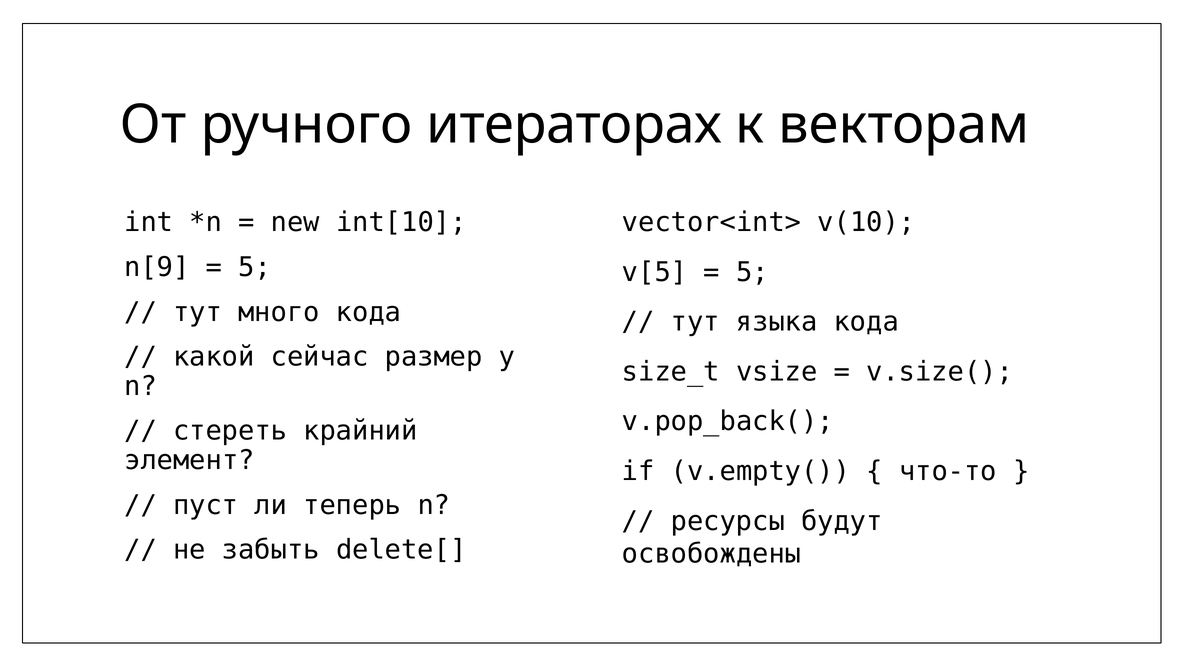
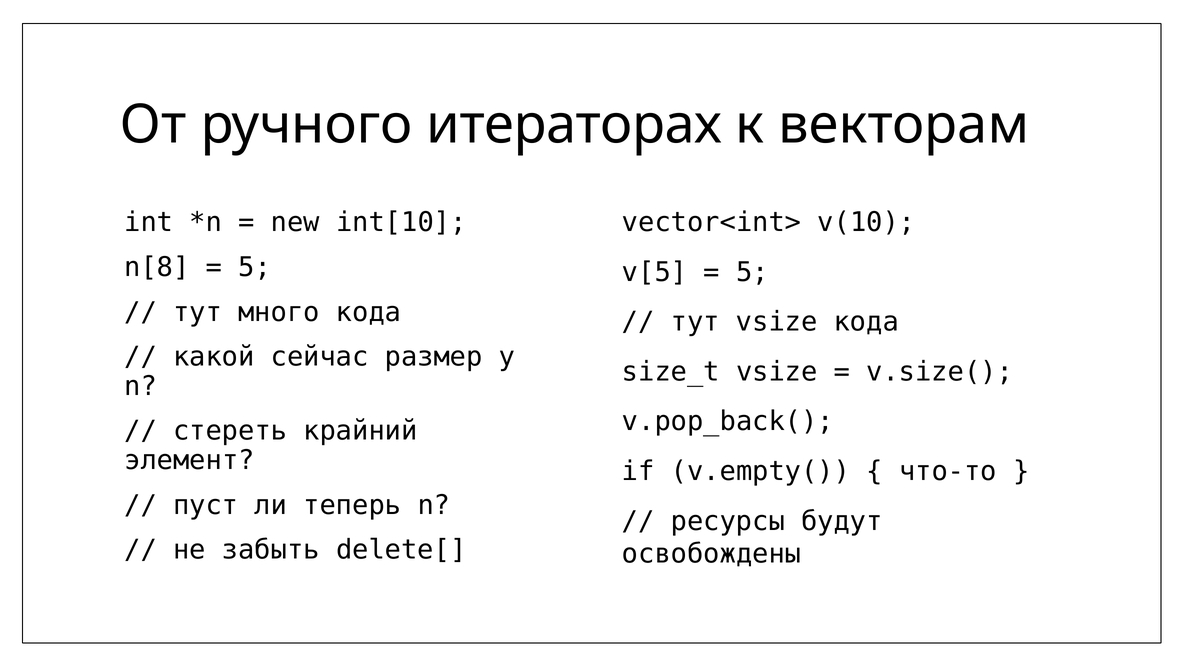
n[9: n[9 -> n[8
тут языка: языка -> vsize
